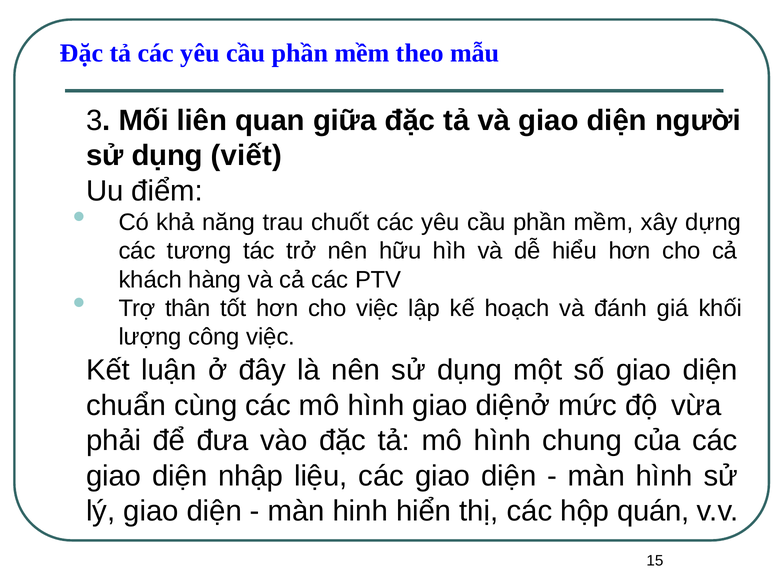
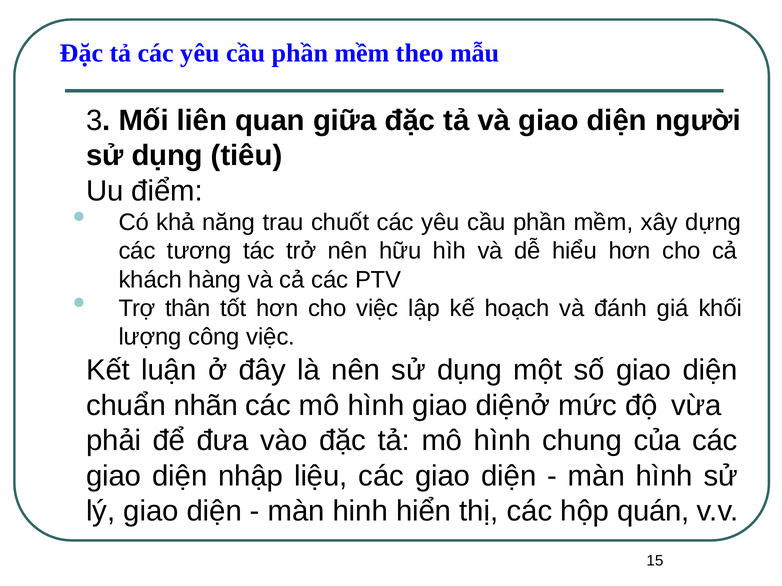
viết: viết -> tiêu
cùng: cùng -> nhãn
